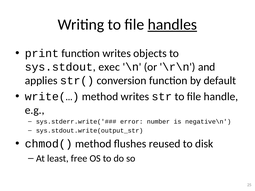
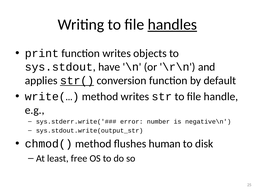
exec: exec -> have
str( underline: none -> present
reused: reused -> human
